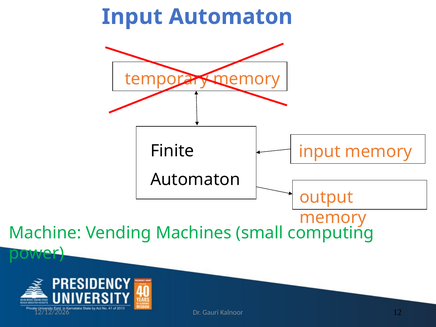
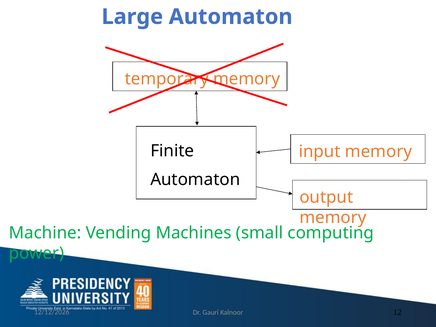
Input at (132, 17): Input -> Large
